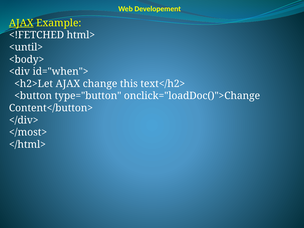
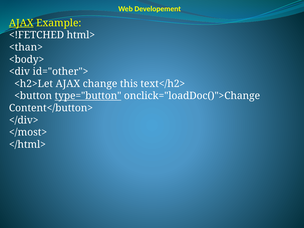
<until>: <until> -> <than>
id="when">: id="when"> -> id="other">
type="button underline: none -> present
